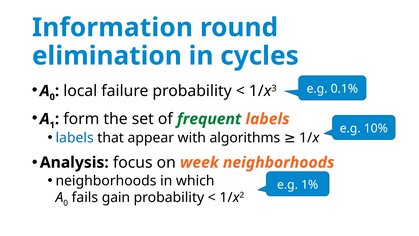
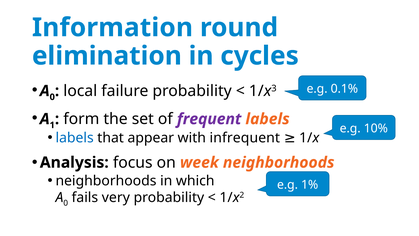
frequent colour: green -> purple
algorithms: algorithms -> infrequent
gain: gain -> very
